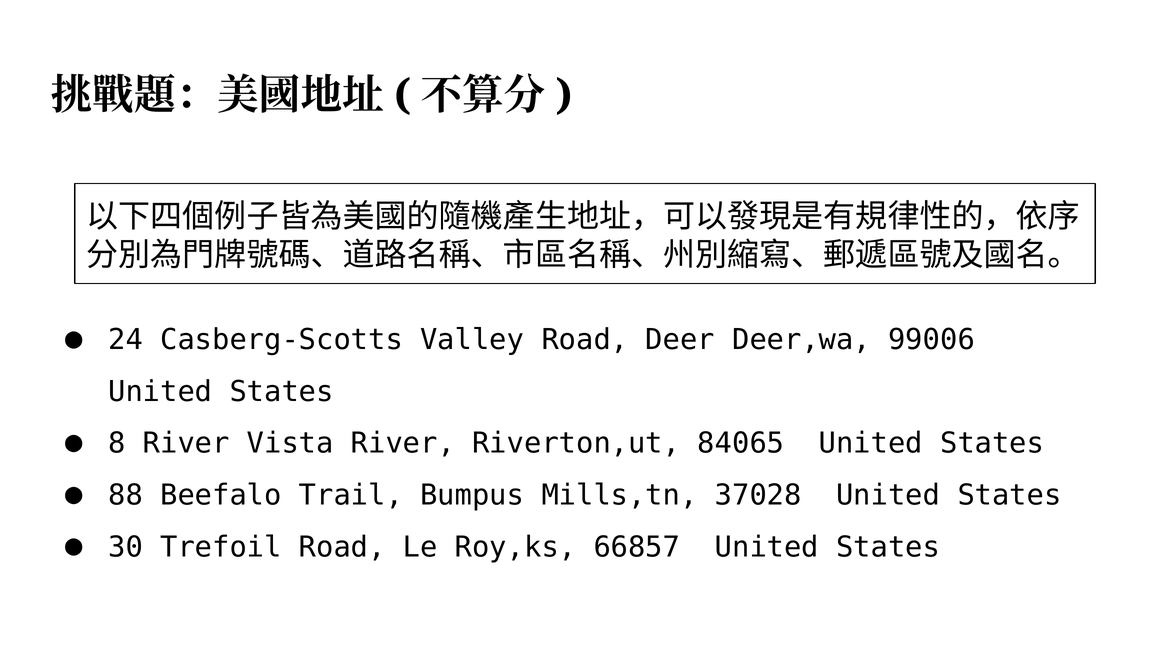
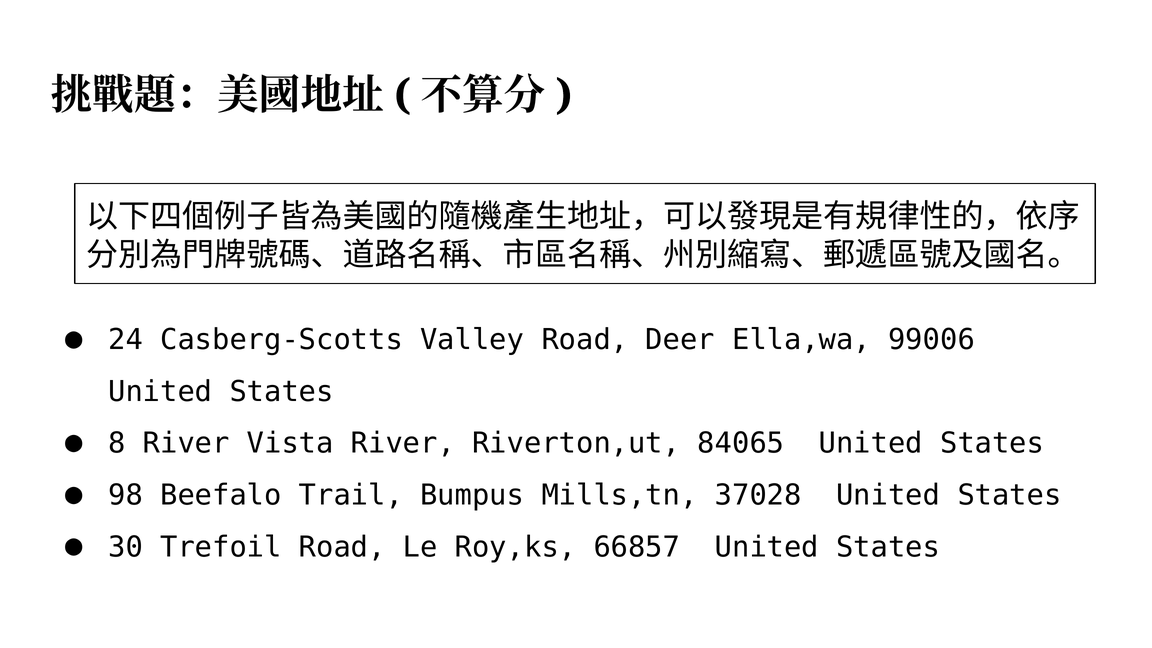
Deer,wa: Deer,wa -> Ella,wa
88: 88 -> 98
